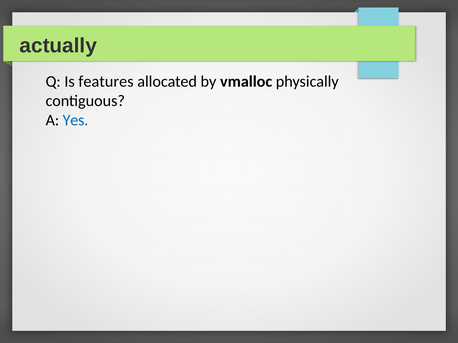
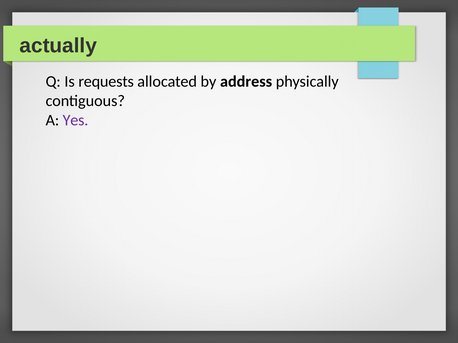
features: features -> requests
vmalloc: vmalloc -> address
Yes colour: blue -> purple
